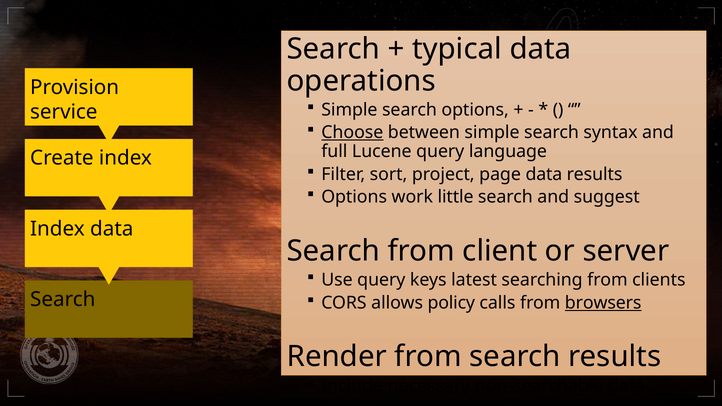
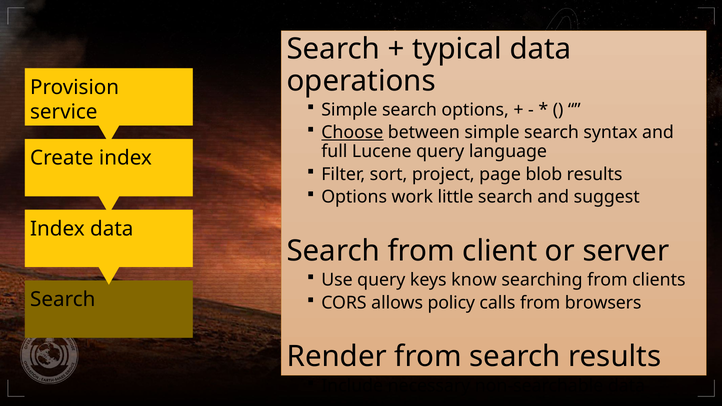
page data: data -> blob
latest: latest -> know
browsers underline: present -> none
